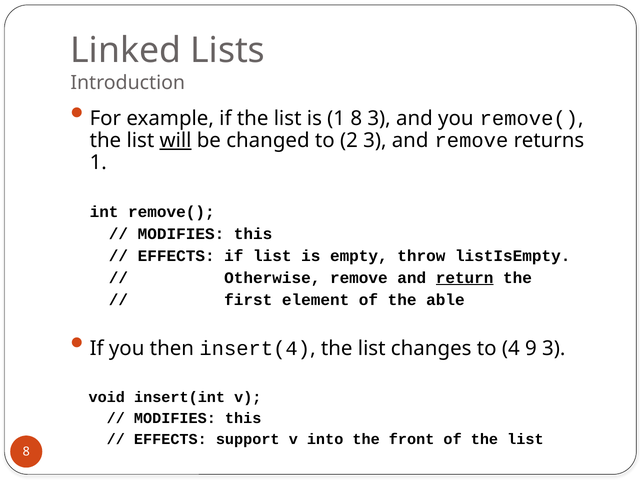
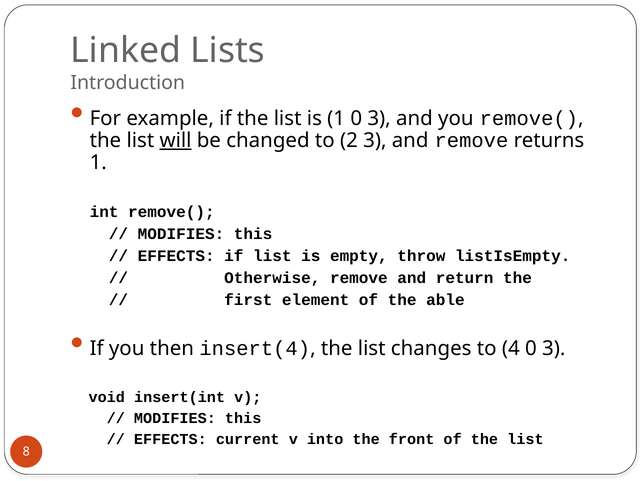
1 8: 8 -> 0
return underline: present -> none
4 9: 9 -> 0
support: support -> current
